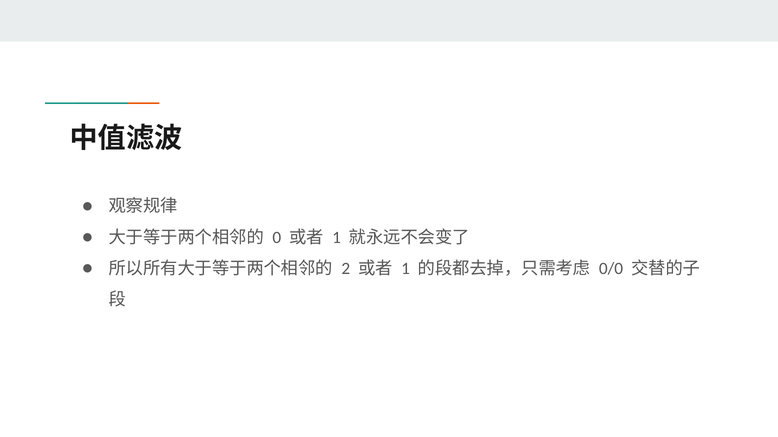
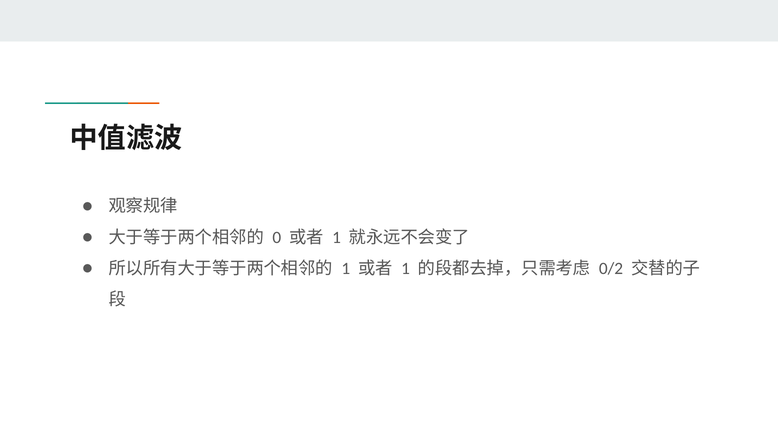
2 at (346, 269): 2 -> 1
0/0: 0/0 -> 0/2
